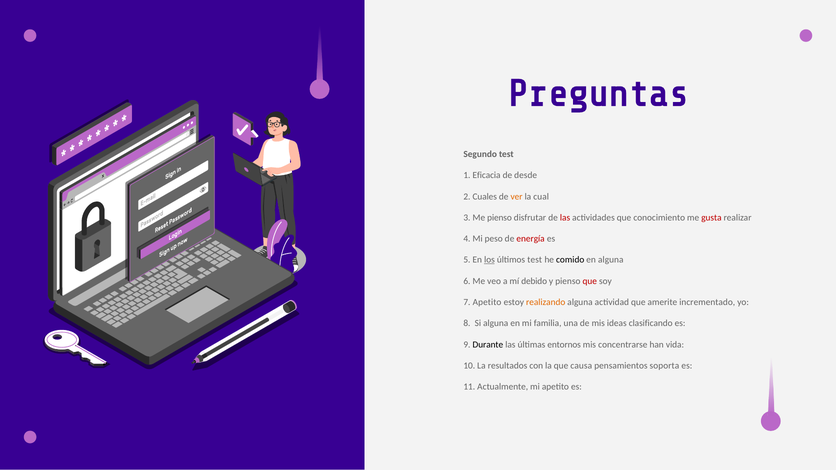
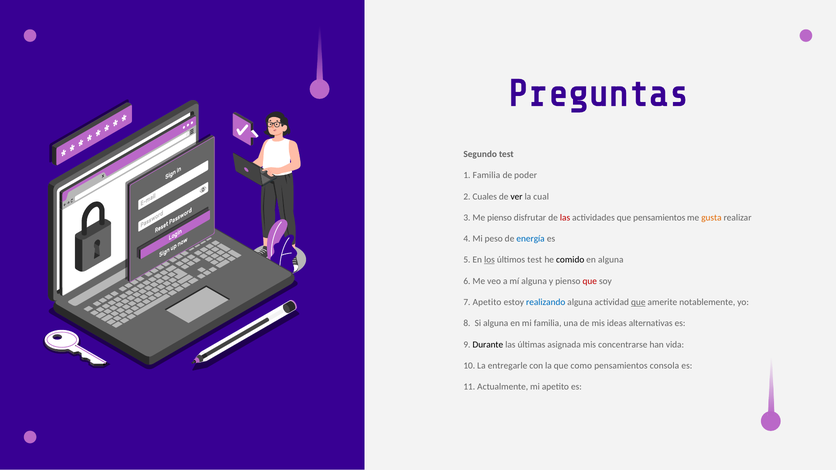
1 Eficacia: Eficacia -> Familia
desde: desde -> poder
ver colour: orange -> black
que conocimiento: conocimiento -> pensamientos
gusta colour: red -> orange
energía colour: red -> blue
mí debido: debido -> alguna
realizando colour: orange -> blue
que at (638, 302) underline: none -> present
incrementado: incrementado -> notablemente
clasificando: clasificando -> alternativas
entornos: entornos -> asignada
resultados: resultados -> entregarle
causa: causa -> como
soporta: soporta -> consola
